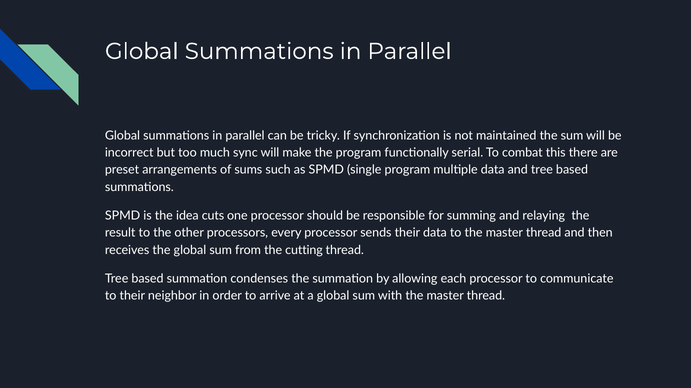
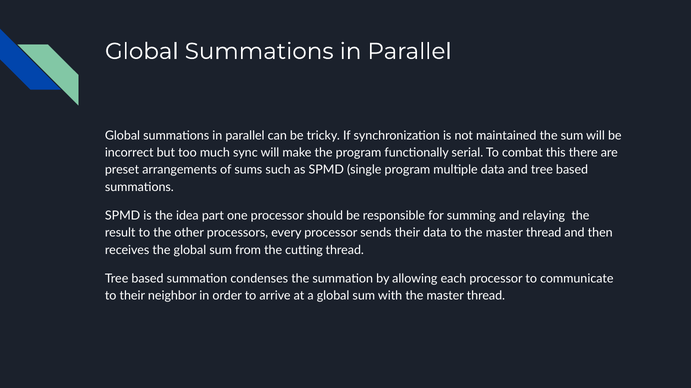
cuts: cuts -> part
